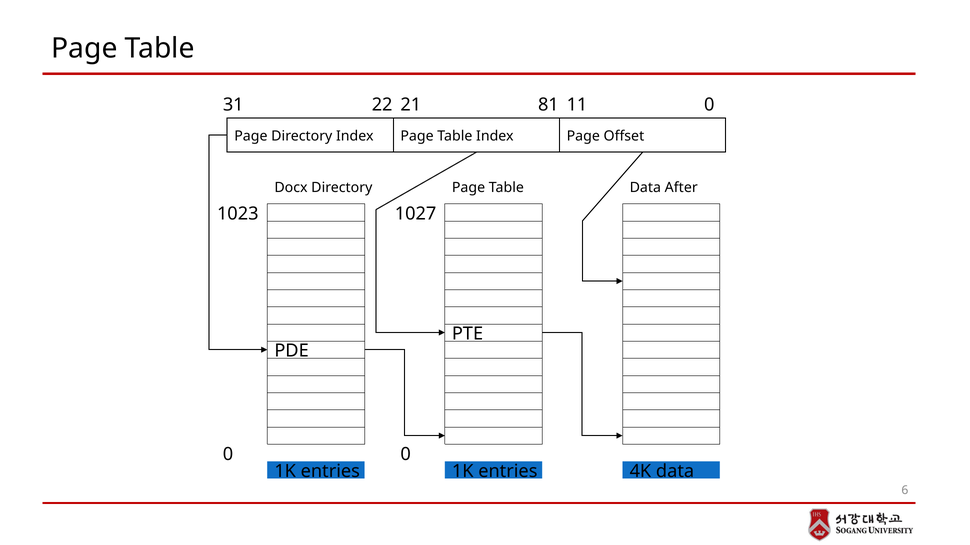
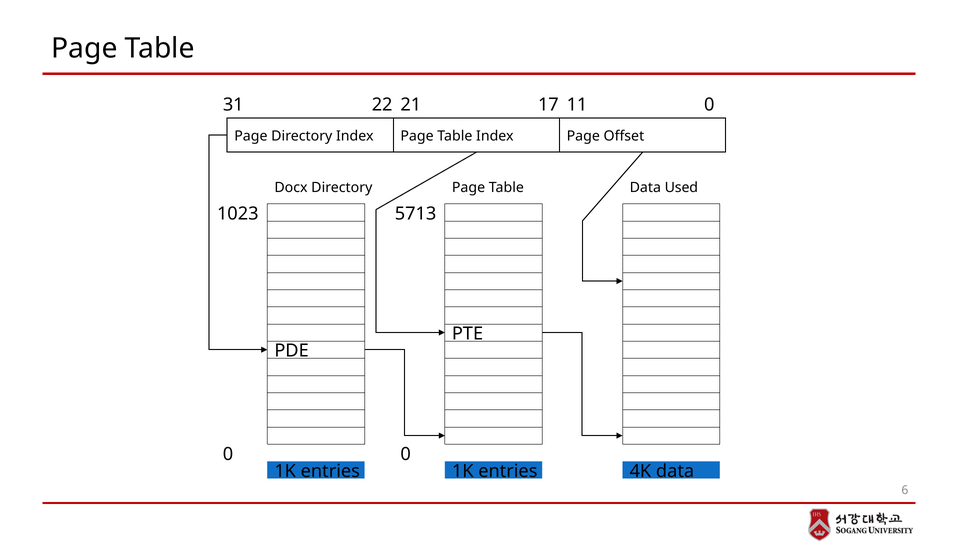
81: 81 -> 17
After: After -> Used
1027: 1027 -> 5713
